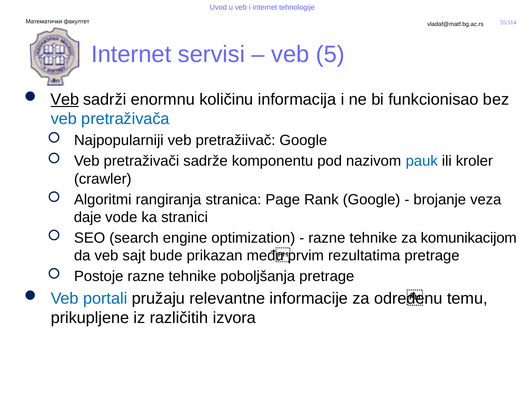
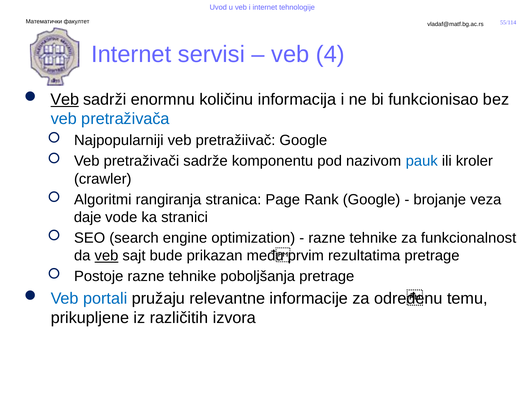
5: 5 -> 4
komunikacijom: komunikacijom -> funkcionalnost
veb at (106, 256) underline: none -> present
